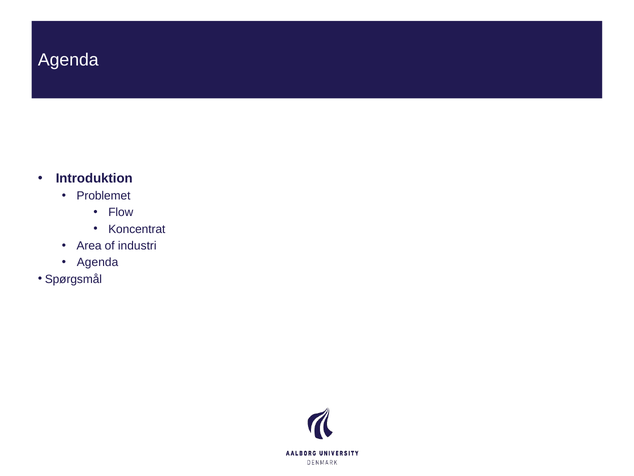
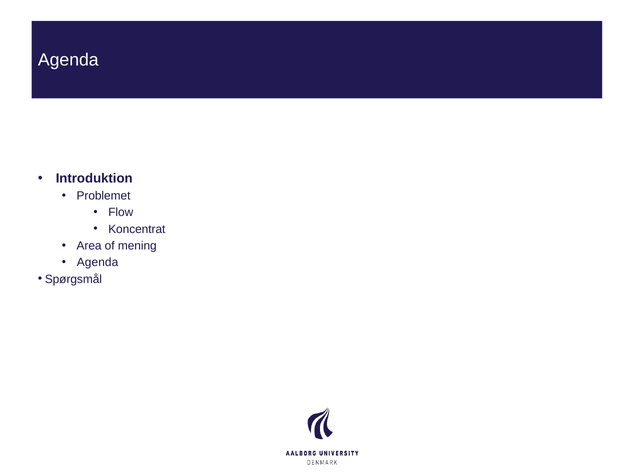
industri: industri -> mening
